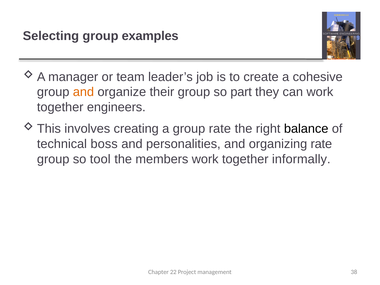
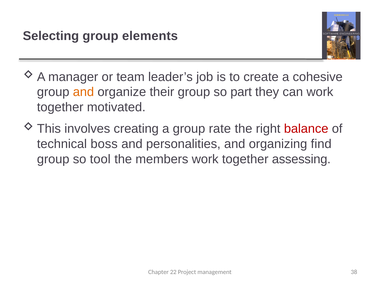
examples: examples -> elements
engineers: engineers -> motivated
balance colour: black -> red
organizing rate: rate -> find
informally: informally -> assessing
